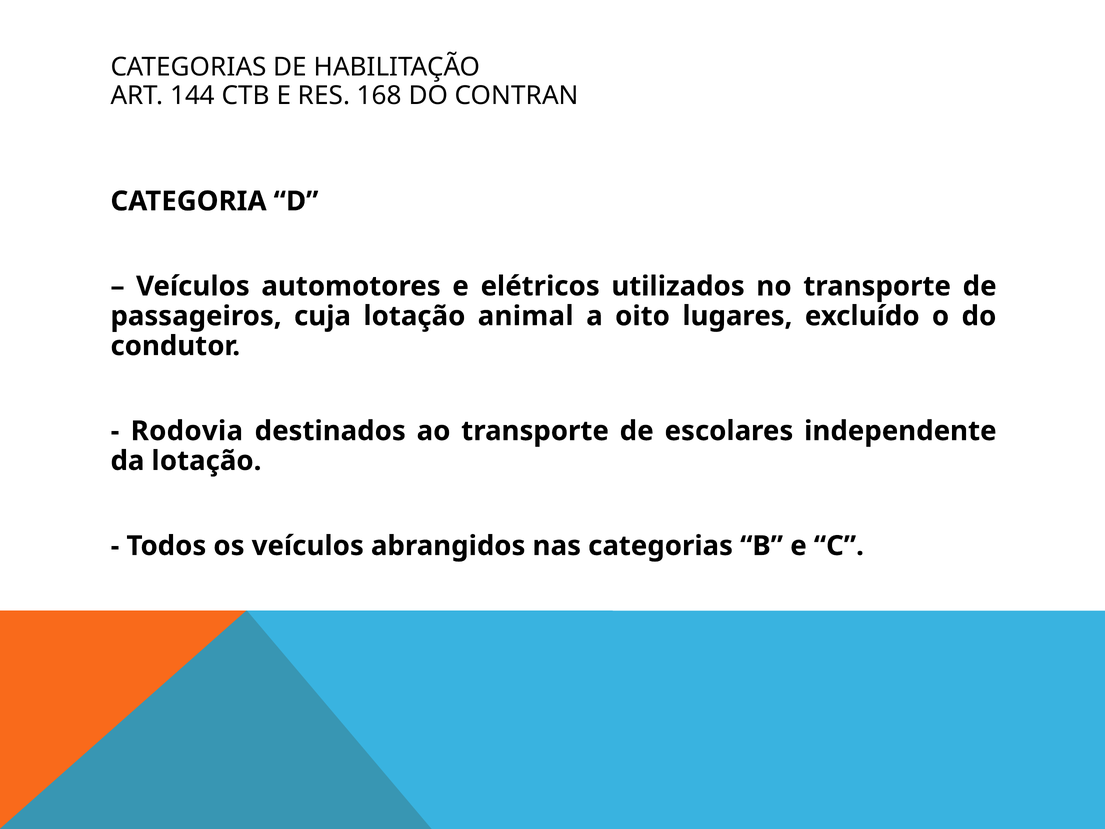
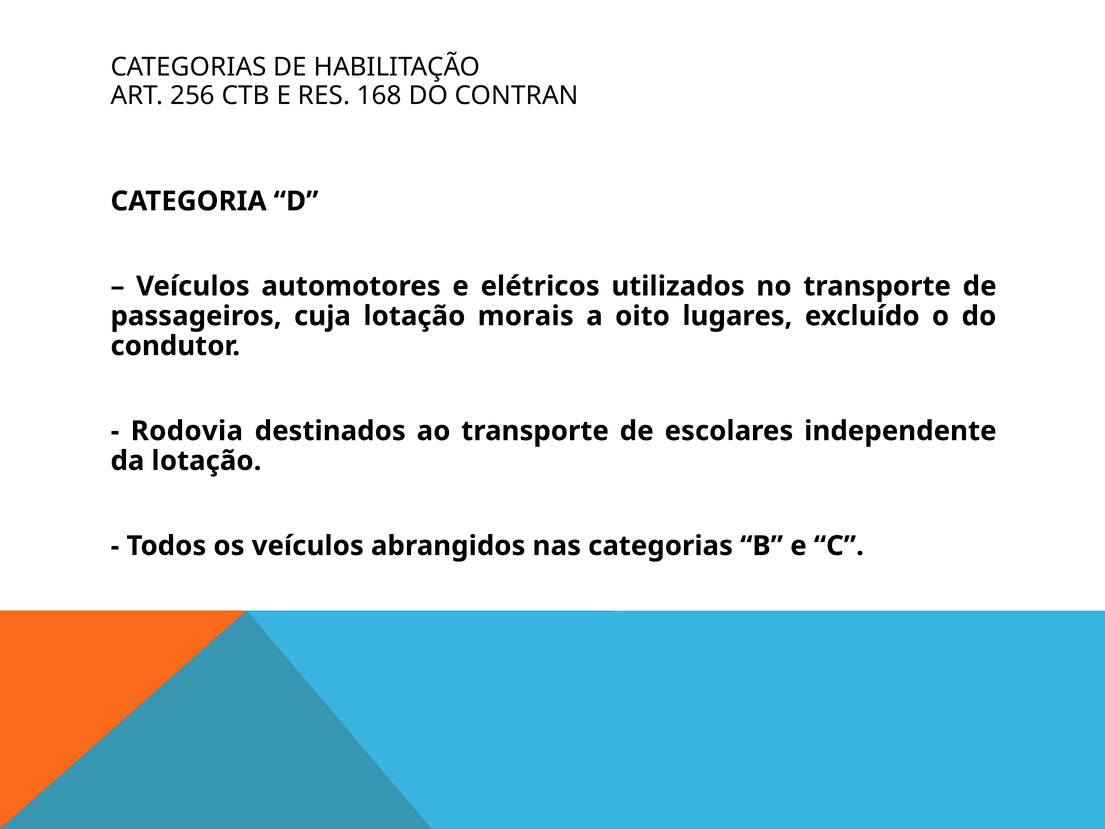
144: 144 -> 256
animal: animal -> morais
